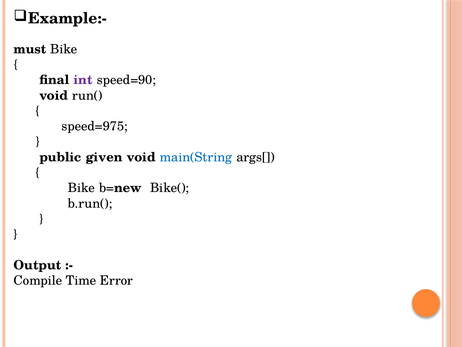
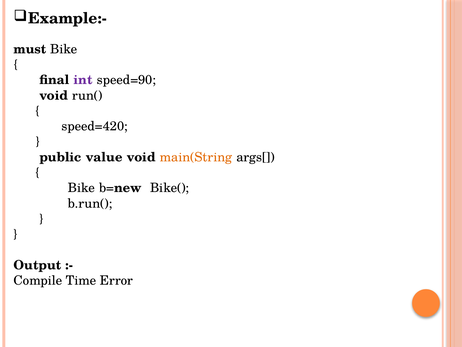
speed=975: speed=975 -> speed=420
given: given -> value
main(String colour: blue -> orange
